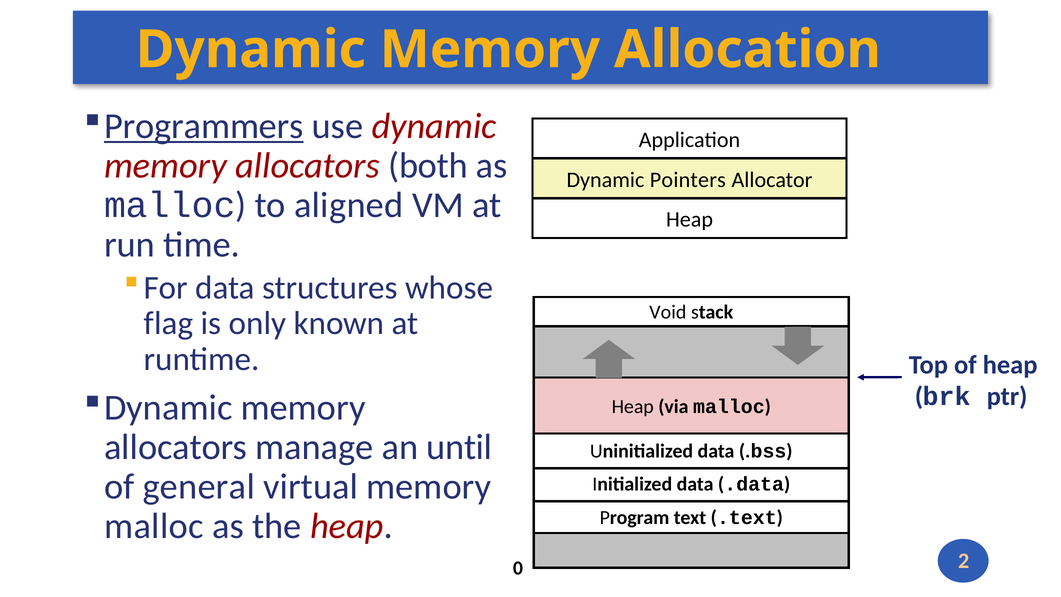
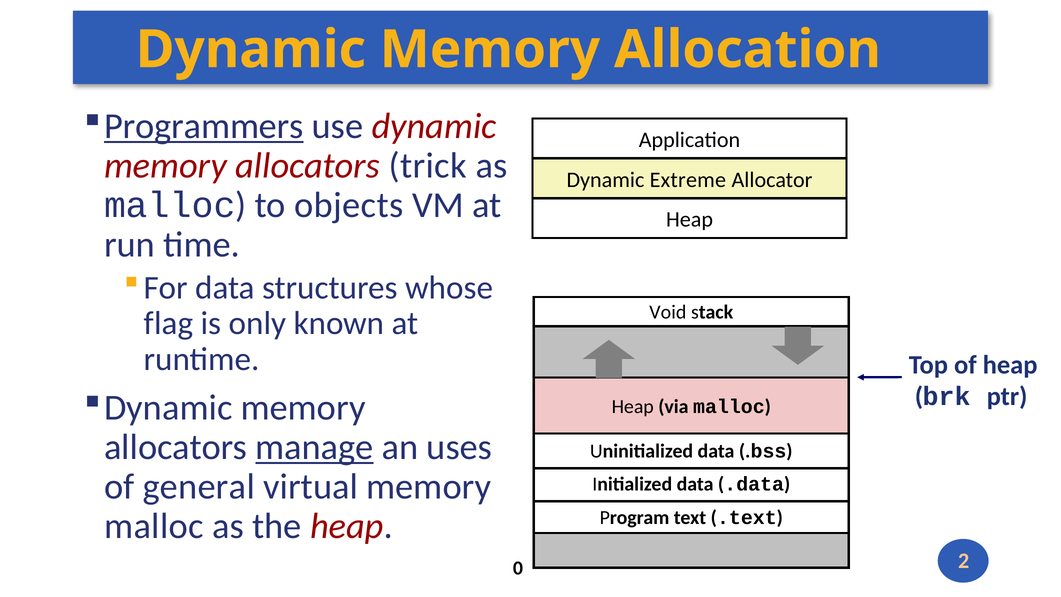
both: both -> trick
Pointers: Pointers -> Extreme
aligned: aligned -> objects
manage underline: none -> present
until: until -> uses
